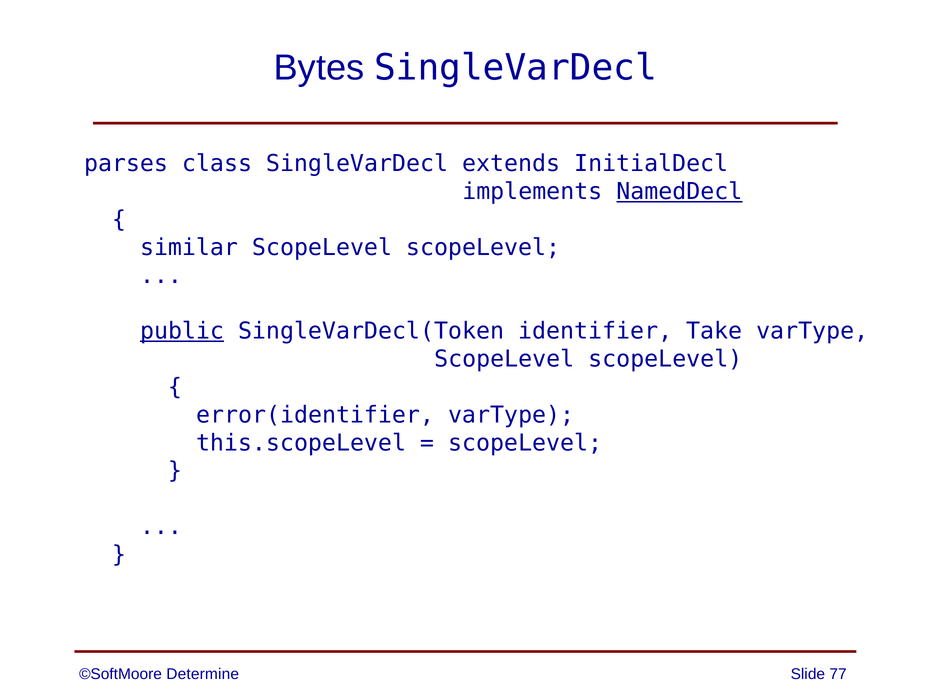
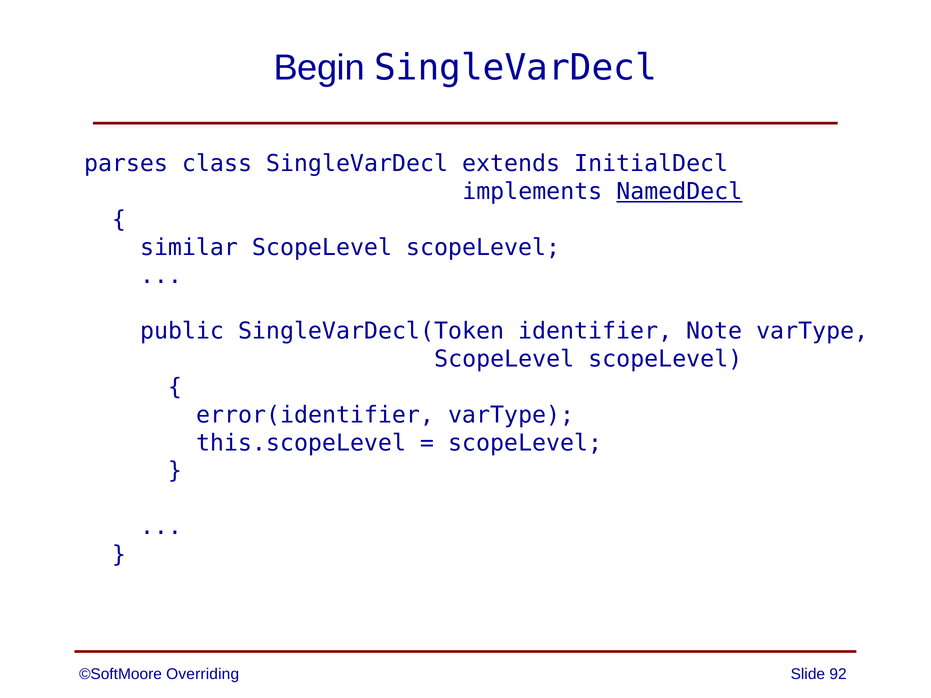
Bytes: Bytes -> Begin
public underline: present -> none
Take: Take -> Note
Determine: Determine -> Overriding
77: 77 -> 92
